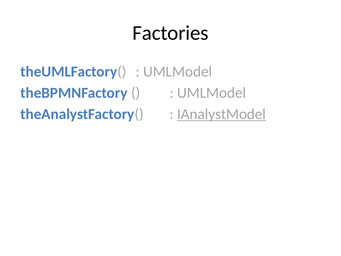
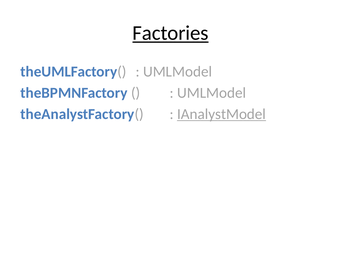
Factories underline: none -> present
